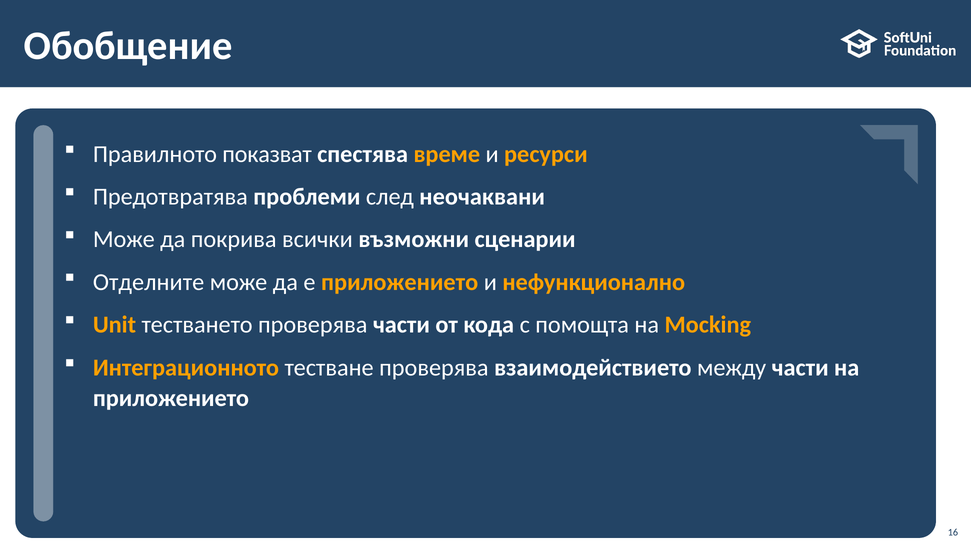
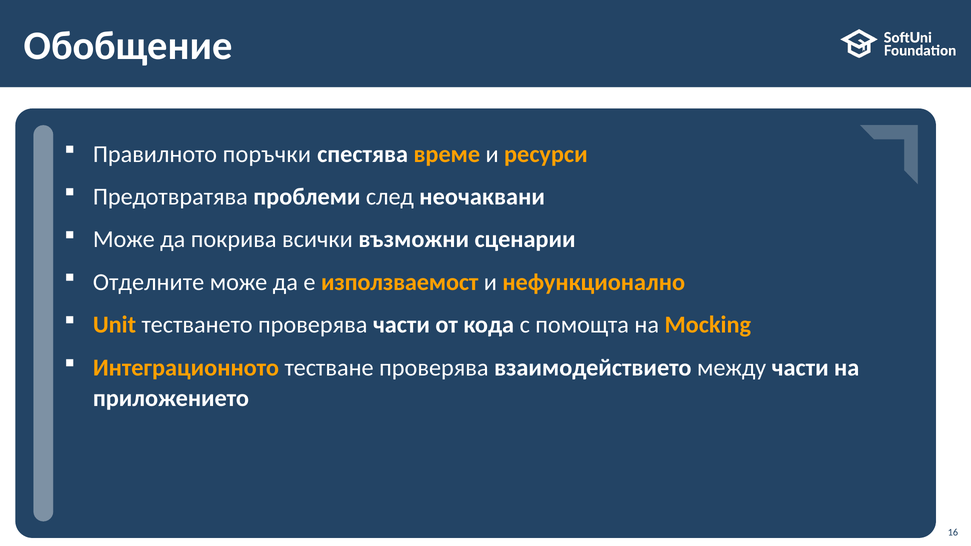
показват: показват -> поръчки
е приложението: приложението -> използваемост
